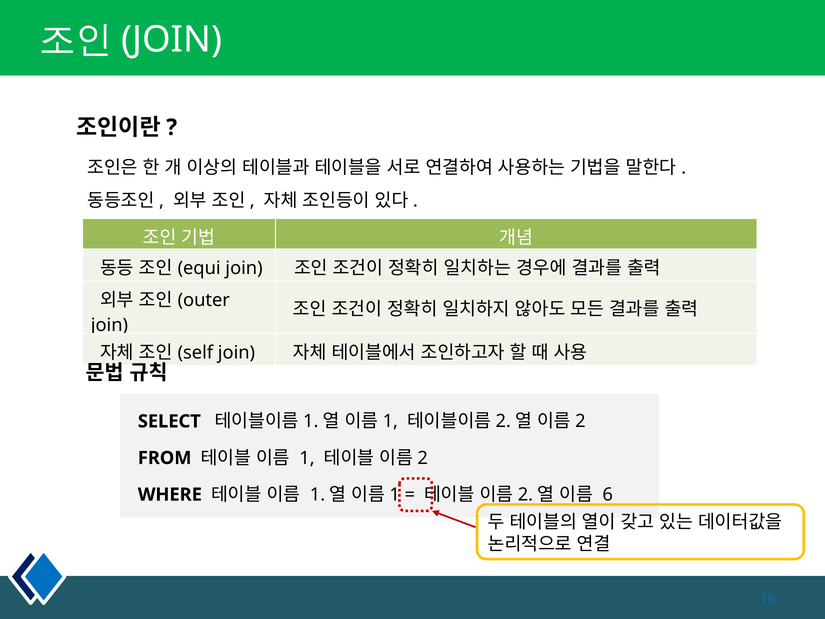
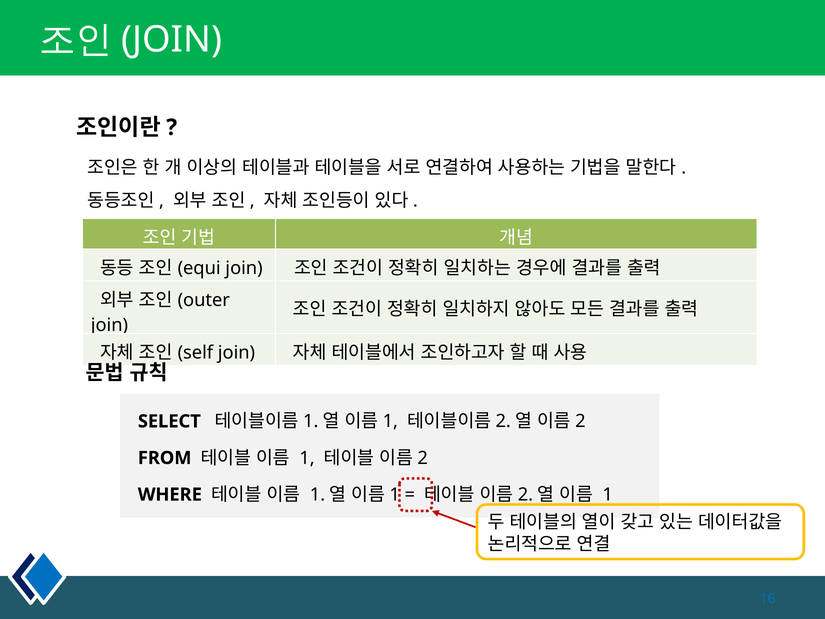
6 at (608, 494): 6 -> 1
